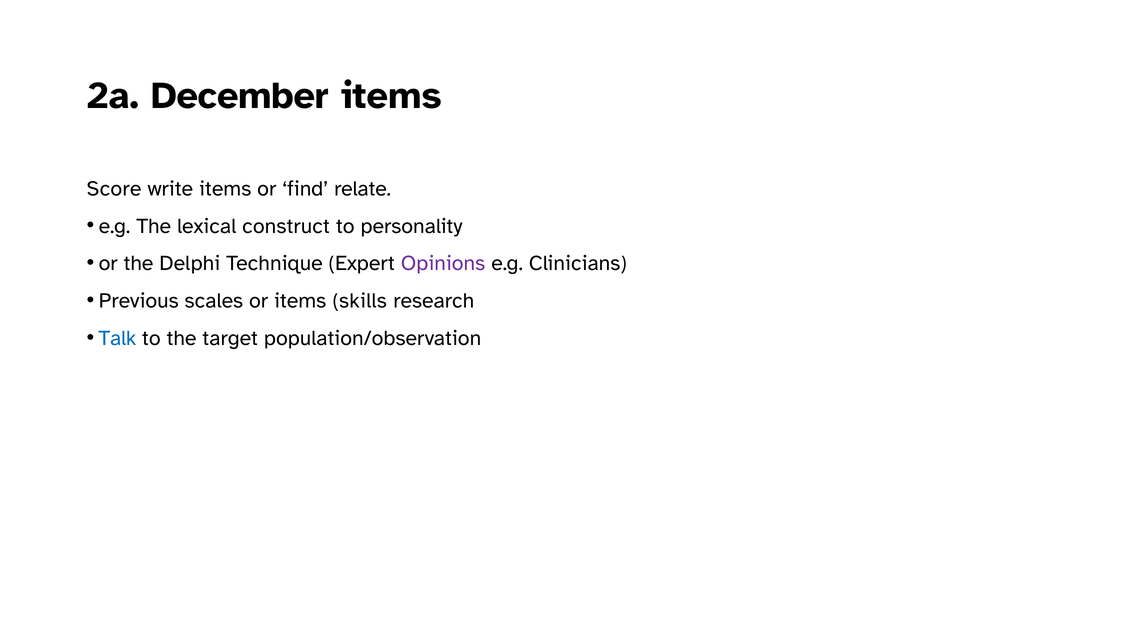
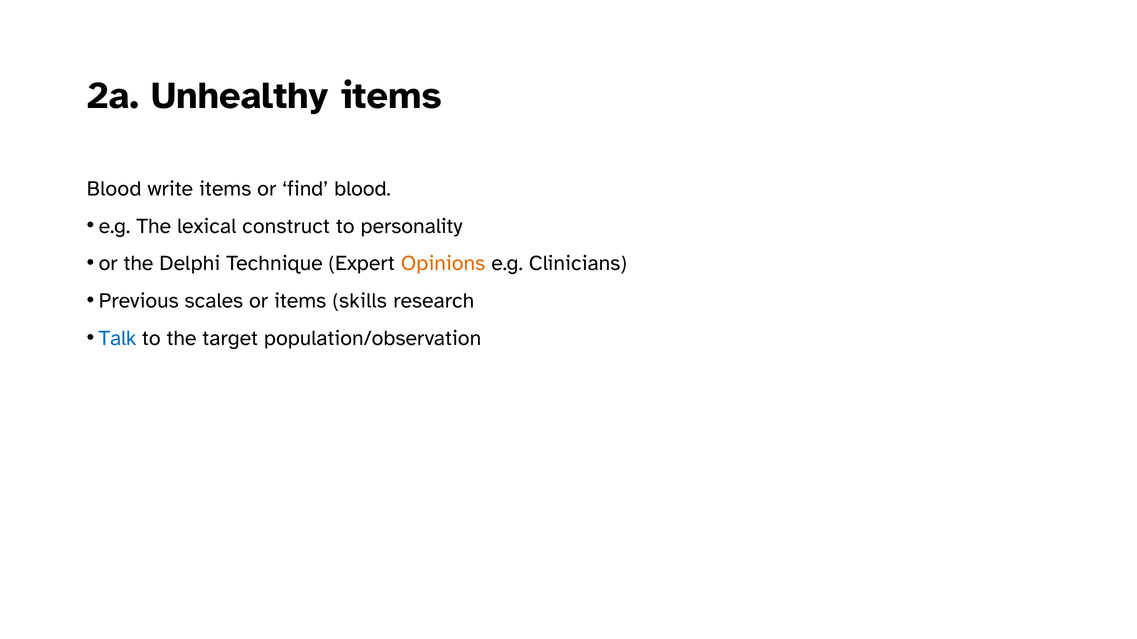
December: December -> Unhealthy
Score at (114, 189): Score -> Blood
find relate: relate -> blood
Opinions colour: purple -> orange
